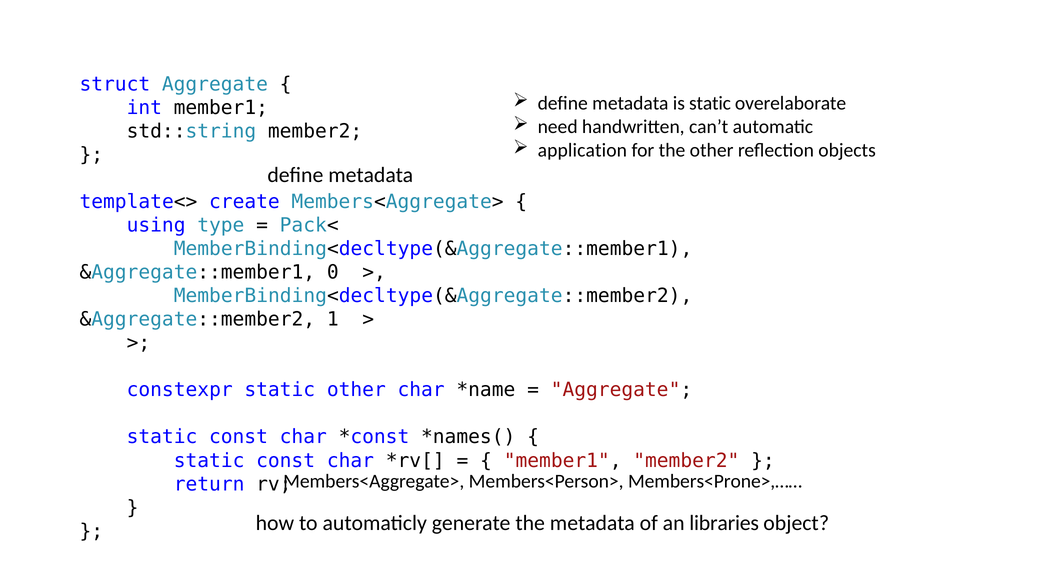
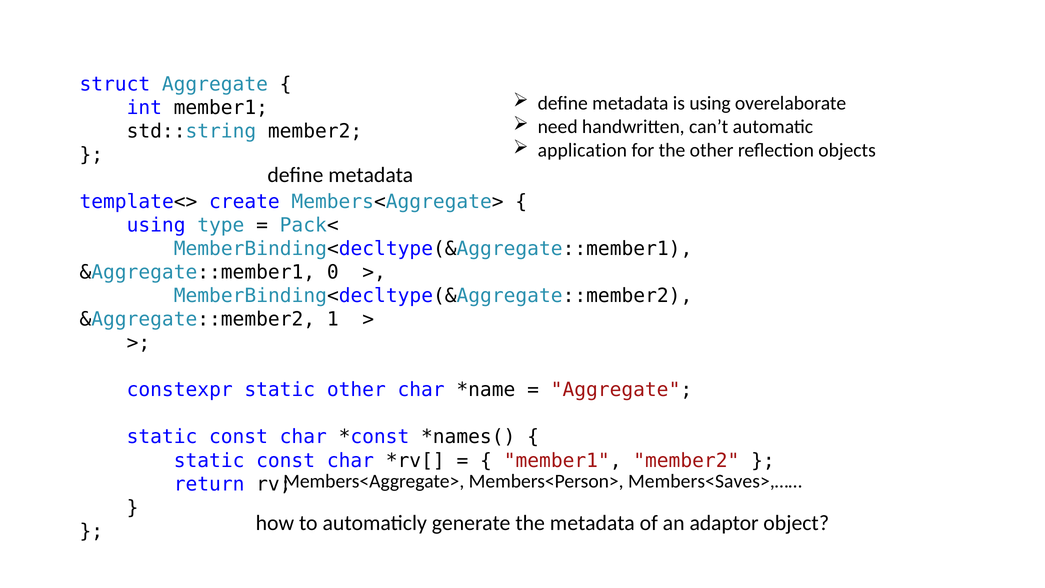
is static: static -> using
Members<Prone>,……: Members<Prone>,…… -> Members<Saves>,……
libraries: libraries -> adaptor
